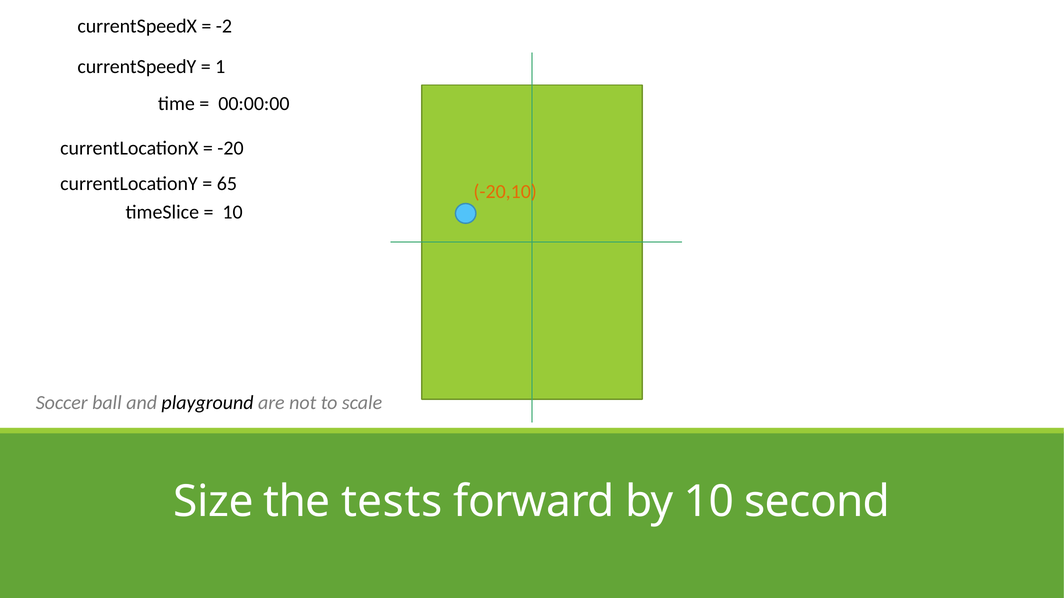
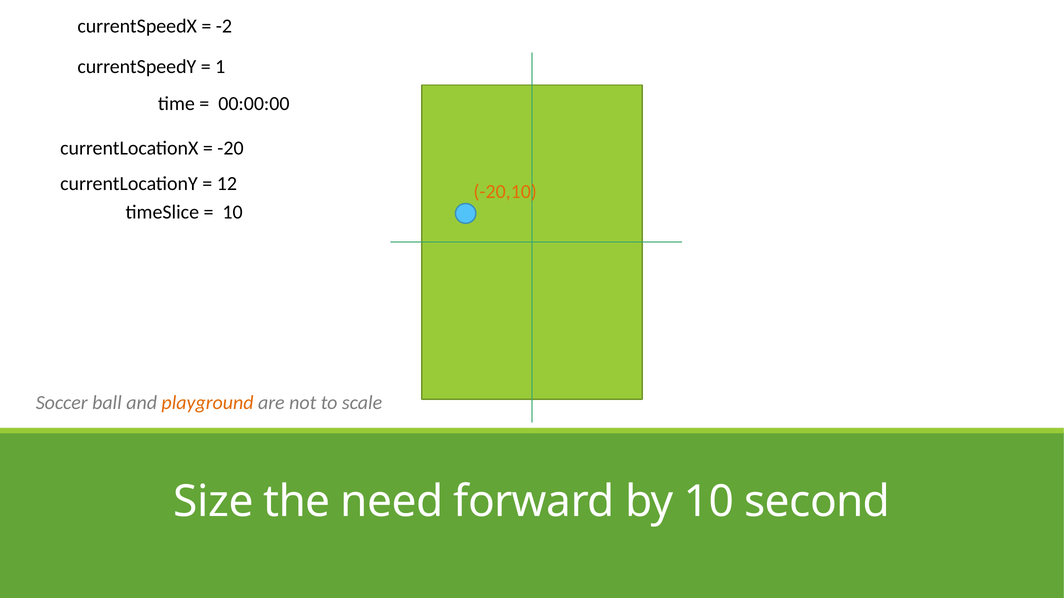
65: 65 -> 12
playground colour: black -> orange
tests: tests -> need
